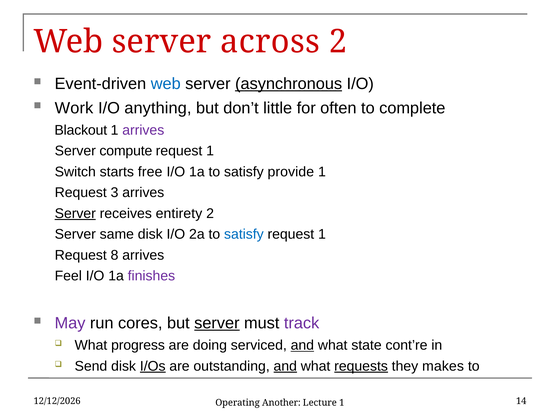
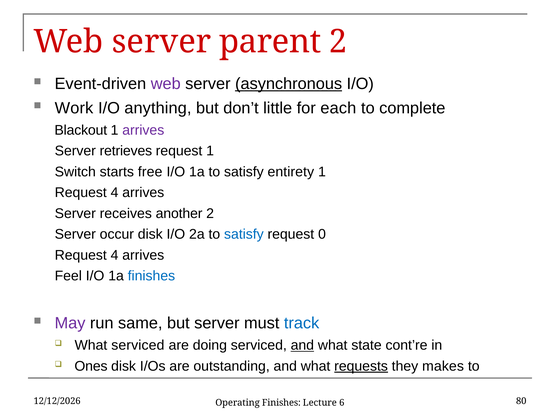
across: across -> parent
web at (166, 84) colour: blue -> purple
often: often -> each
compute: compute -> retrieves
provide: provide -> entirety
3 at (115, 193): 3 -> 4
Server at (75, 213) underline: present -> none
entirety: entirety -> another
same: same -> occur
1 at (322, 234): 1 -> 0
8 at (115, 255): 8 -> 4
finishes at (151, 276) colour: purple -> blue
cores: cores -> same
server at (217, 323) underline: present -> none
track colour: purple -> blue
What progress: progress -> serviced
Send: Send -> Ones
I/Os underline: present -> none
and at (285, 366) underline: present -> none
14: 14 -> 80
Operating Another: Another -> Finishes
Lecture 1: 1 -> 6
